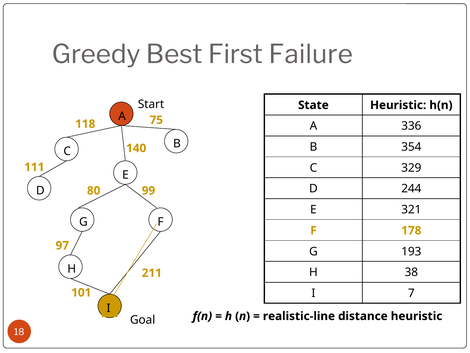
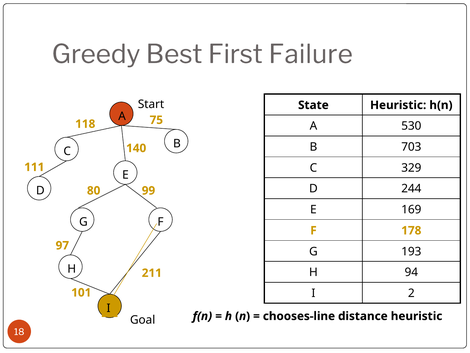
336: 336 -> 530
354: 354 -> 703
321: 321 -> 169
38: 38 -> 94
7: 7 -> 2
realistic-line: realistic-line -> chooses-line
